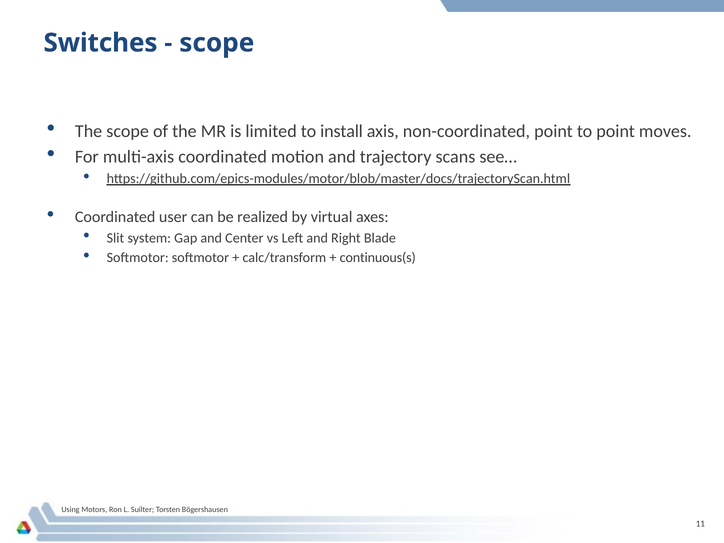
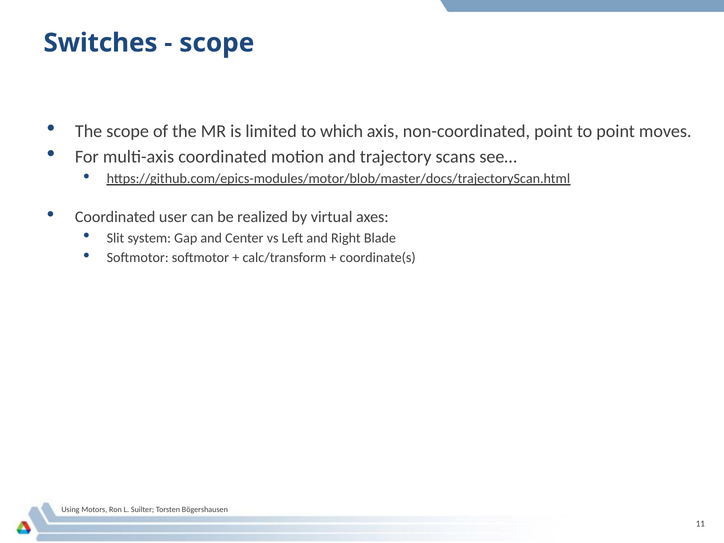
install: install -> which
continuous(s: continuous(s -> coordinate(s
